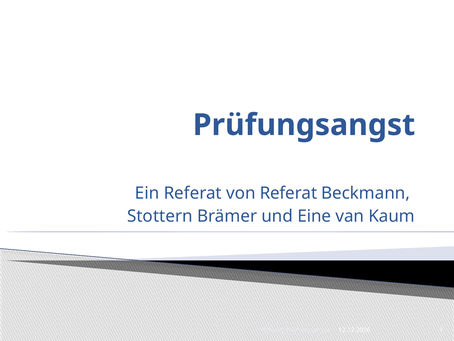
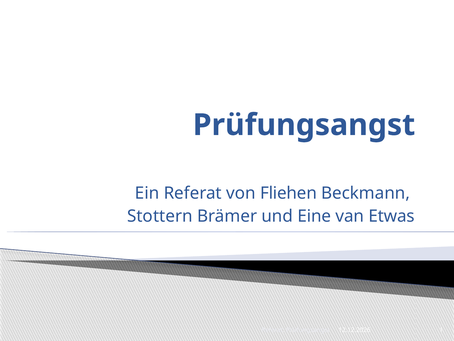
von Referat: Referat -> Fliehen
Kaum: Kaum -> Etwas
